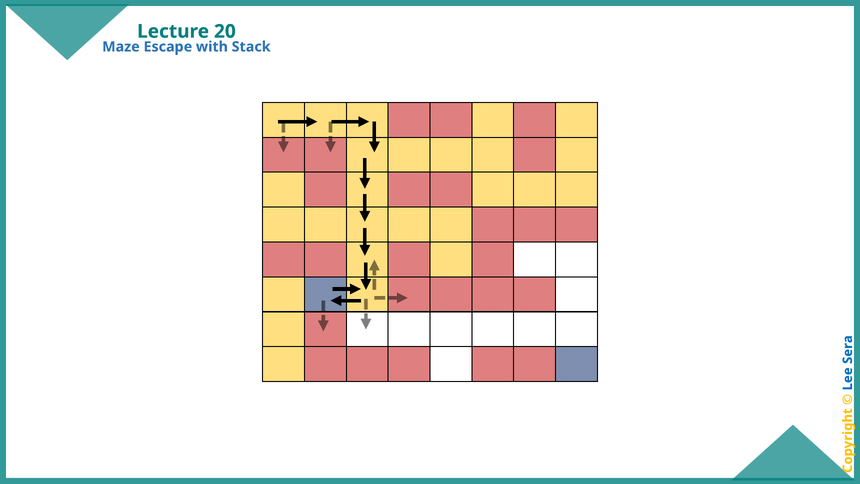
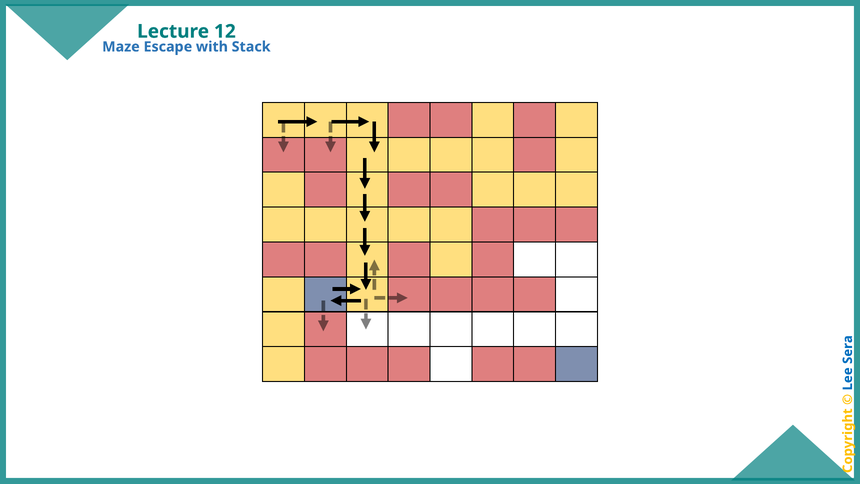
20: 20 -> 12
